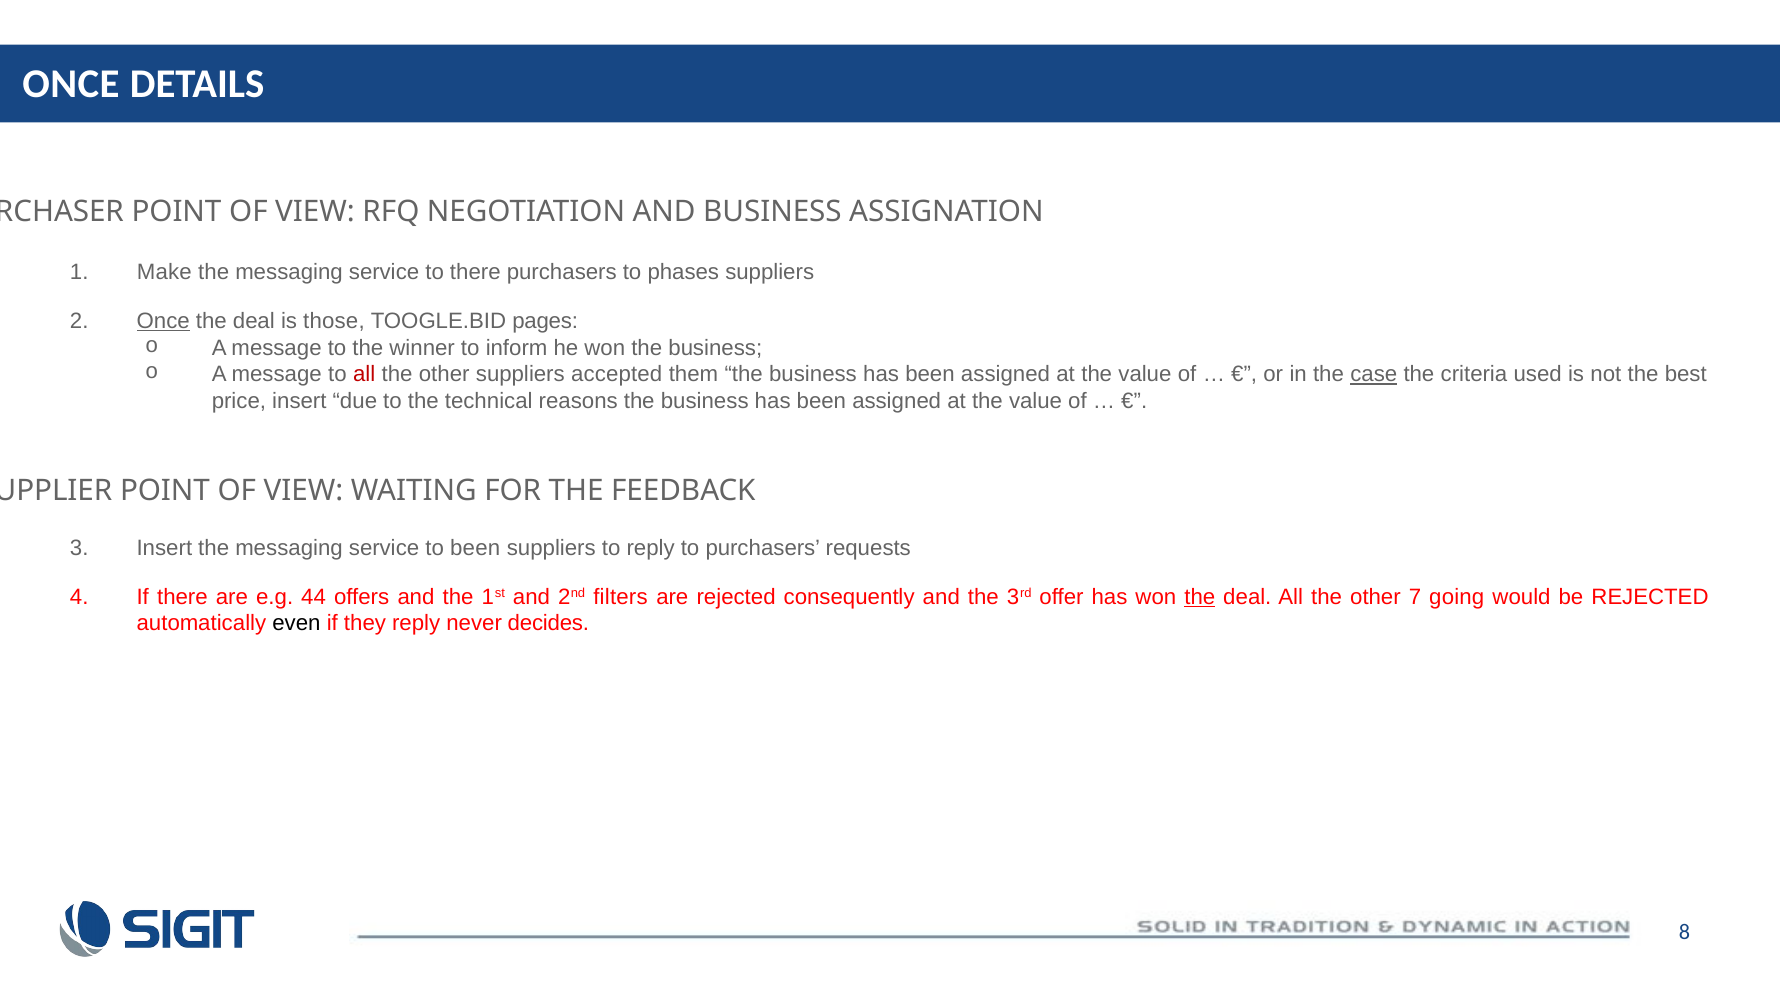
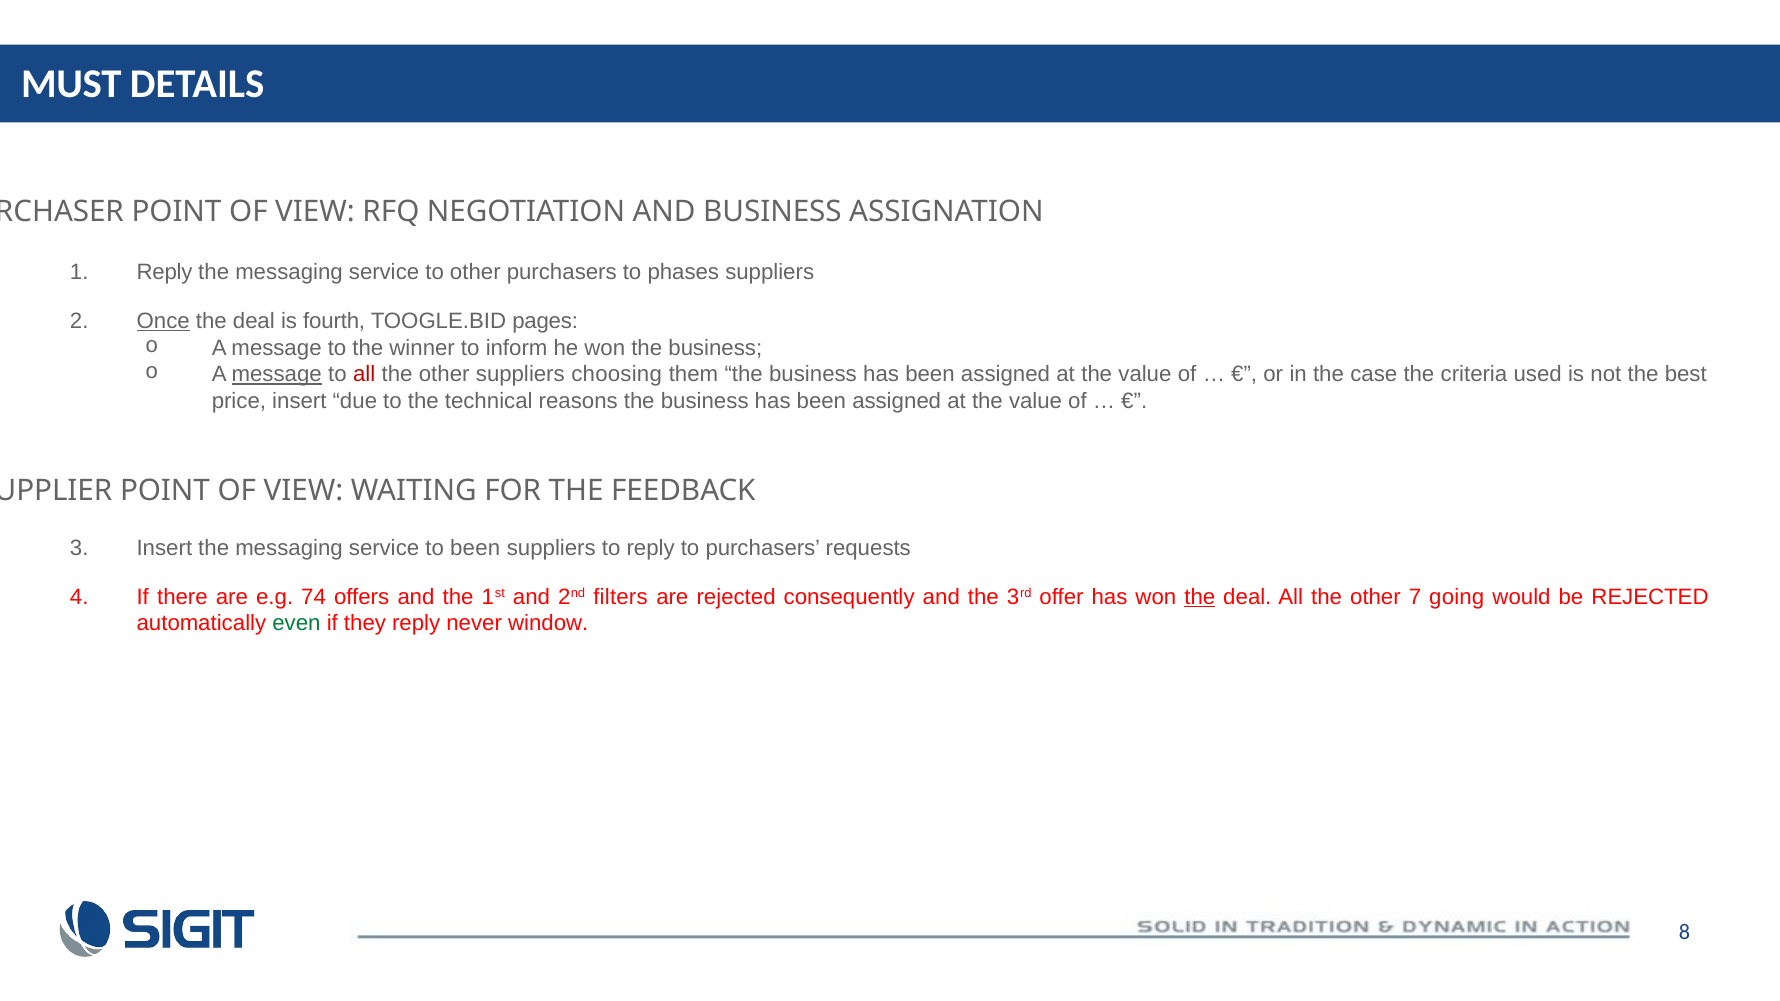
ONCE at (71, 84): ONCE -> MUST
Make at (164, 272): Make -> Reply
to there: there -> other
those: those -> fourth
message at (277, 375) underline: none -> present
accepted: accepted -> choosing
case underline: present -> none
44: 44 -> 74
even colour: black -> green
decides: decides -> window
